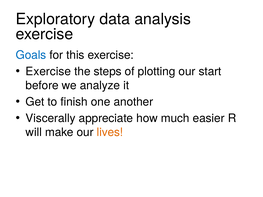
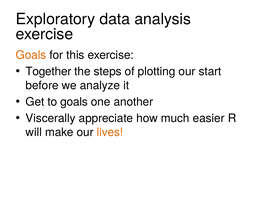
Goals at (31, 55) colour: blue -> orange
Exercise at (48, 72): Exercise -> Together
to finish: finish -> goals
